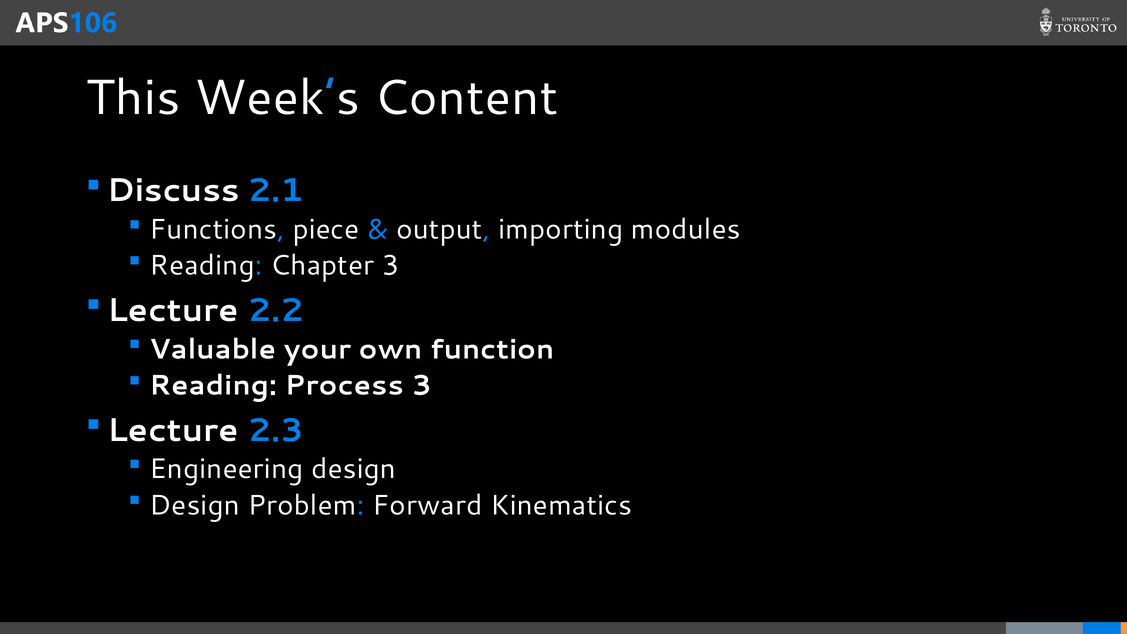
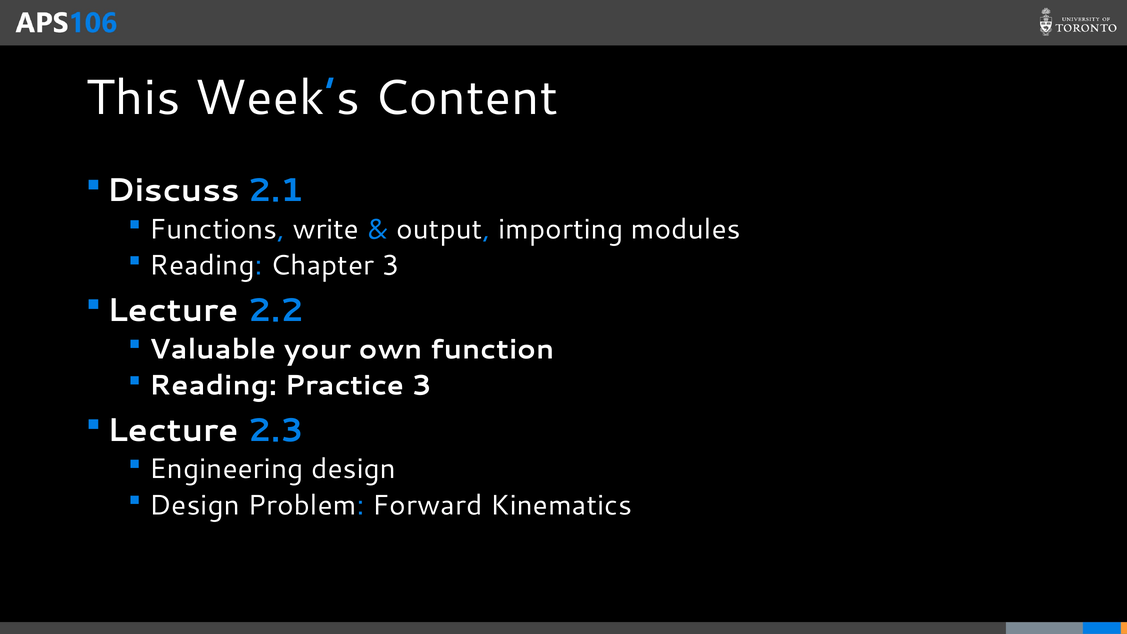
piece: piece -> write
Process: Process -> Practice
